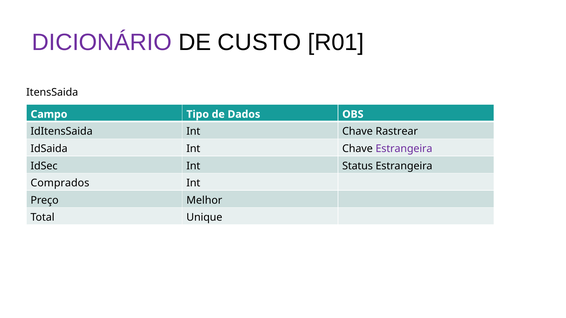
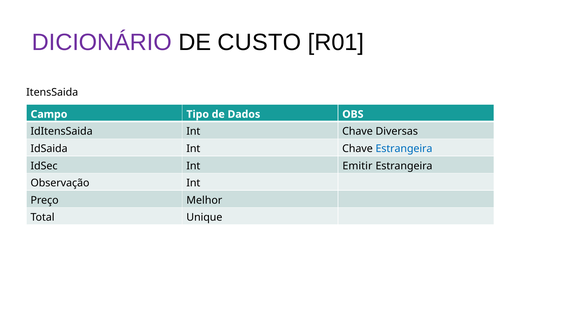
Rastrear: Rastrear -> Diversas
Estrangeira at (404, 149) colour: purple -> blue
Status: Status -> Emitir
Comprados: Comprados -> Observação
